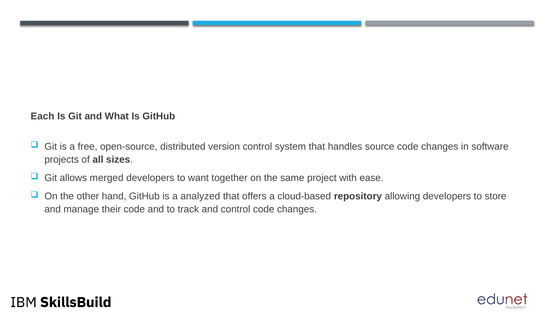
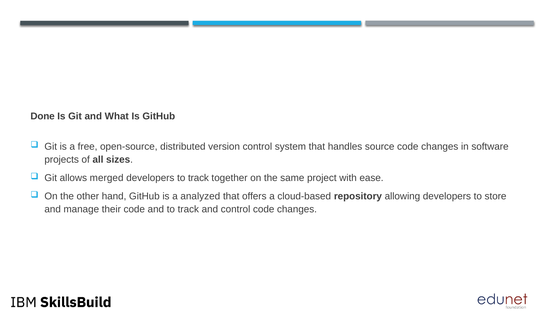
Each: Each -> Done
developers to want: want -> track
